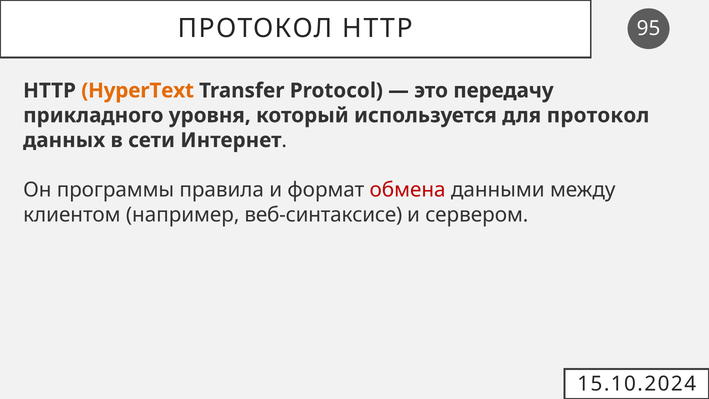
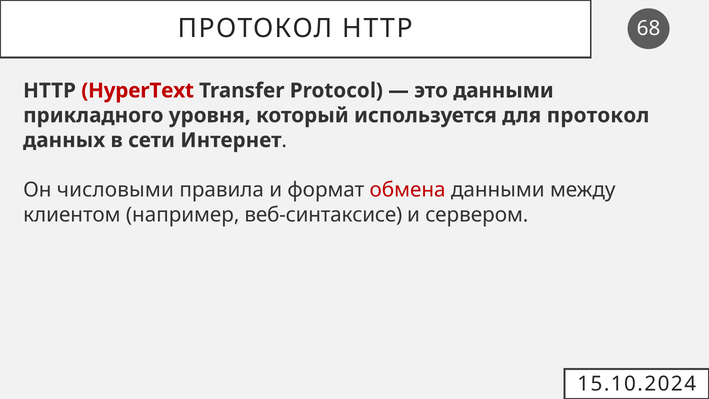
95: 95 -> 68
HyperText colour: orange -> red
это передачу: передачу -> данными
программы: программы -> числовыми
